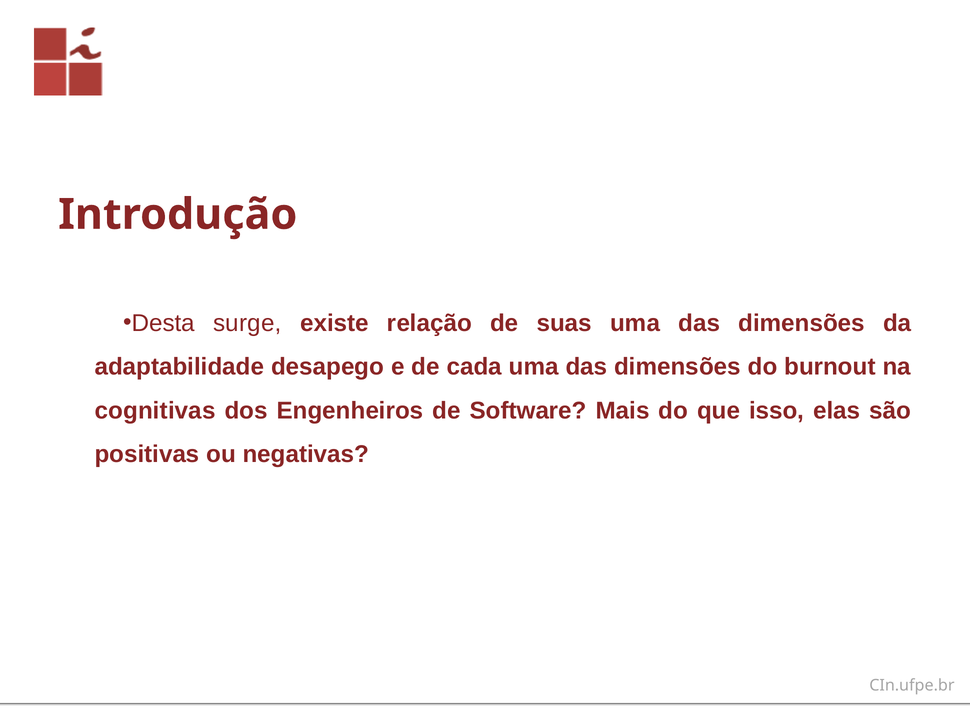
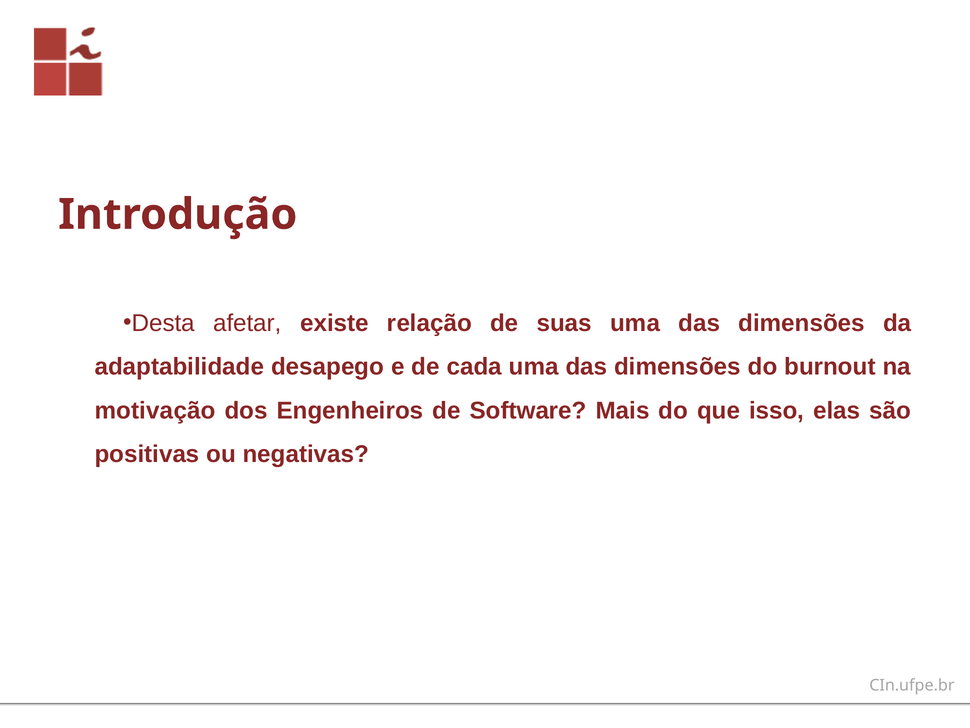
surge: surge -> afetar
cognitivas: cognitivas -> motivação
